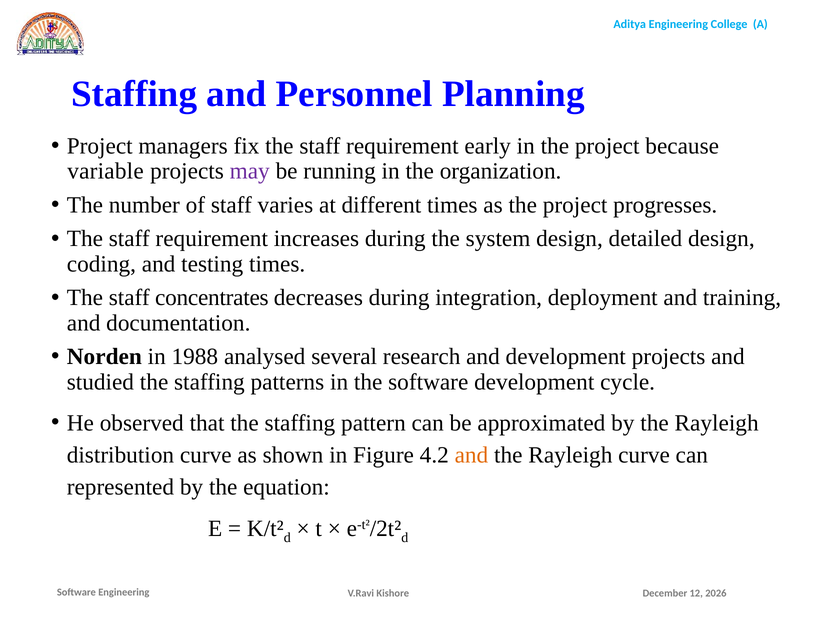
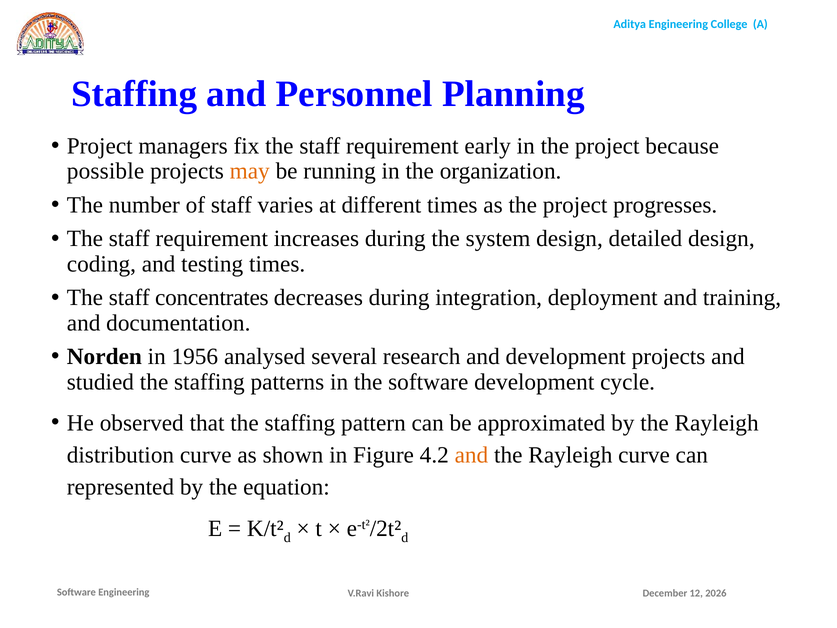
variable: variable -> possible
may colour: purple -> orange
1988: 1988 -> 1956
